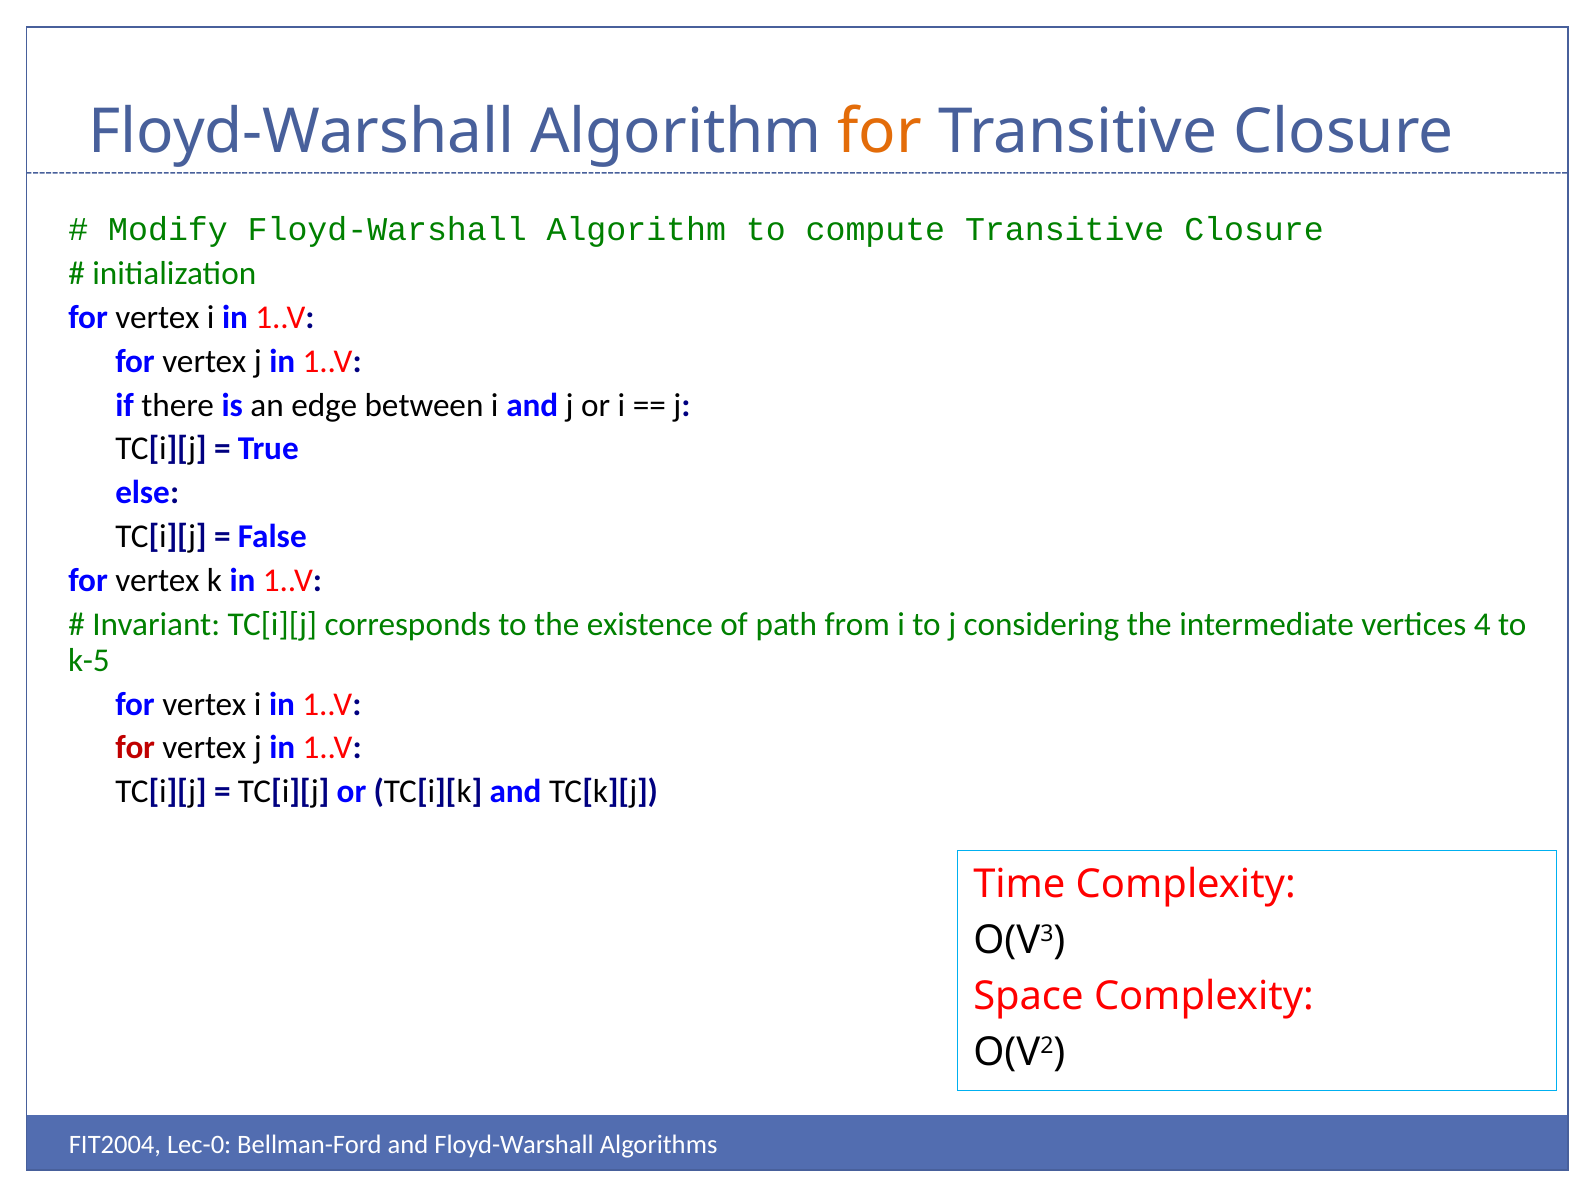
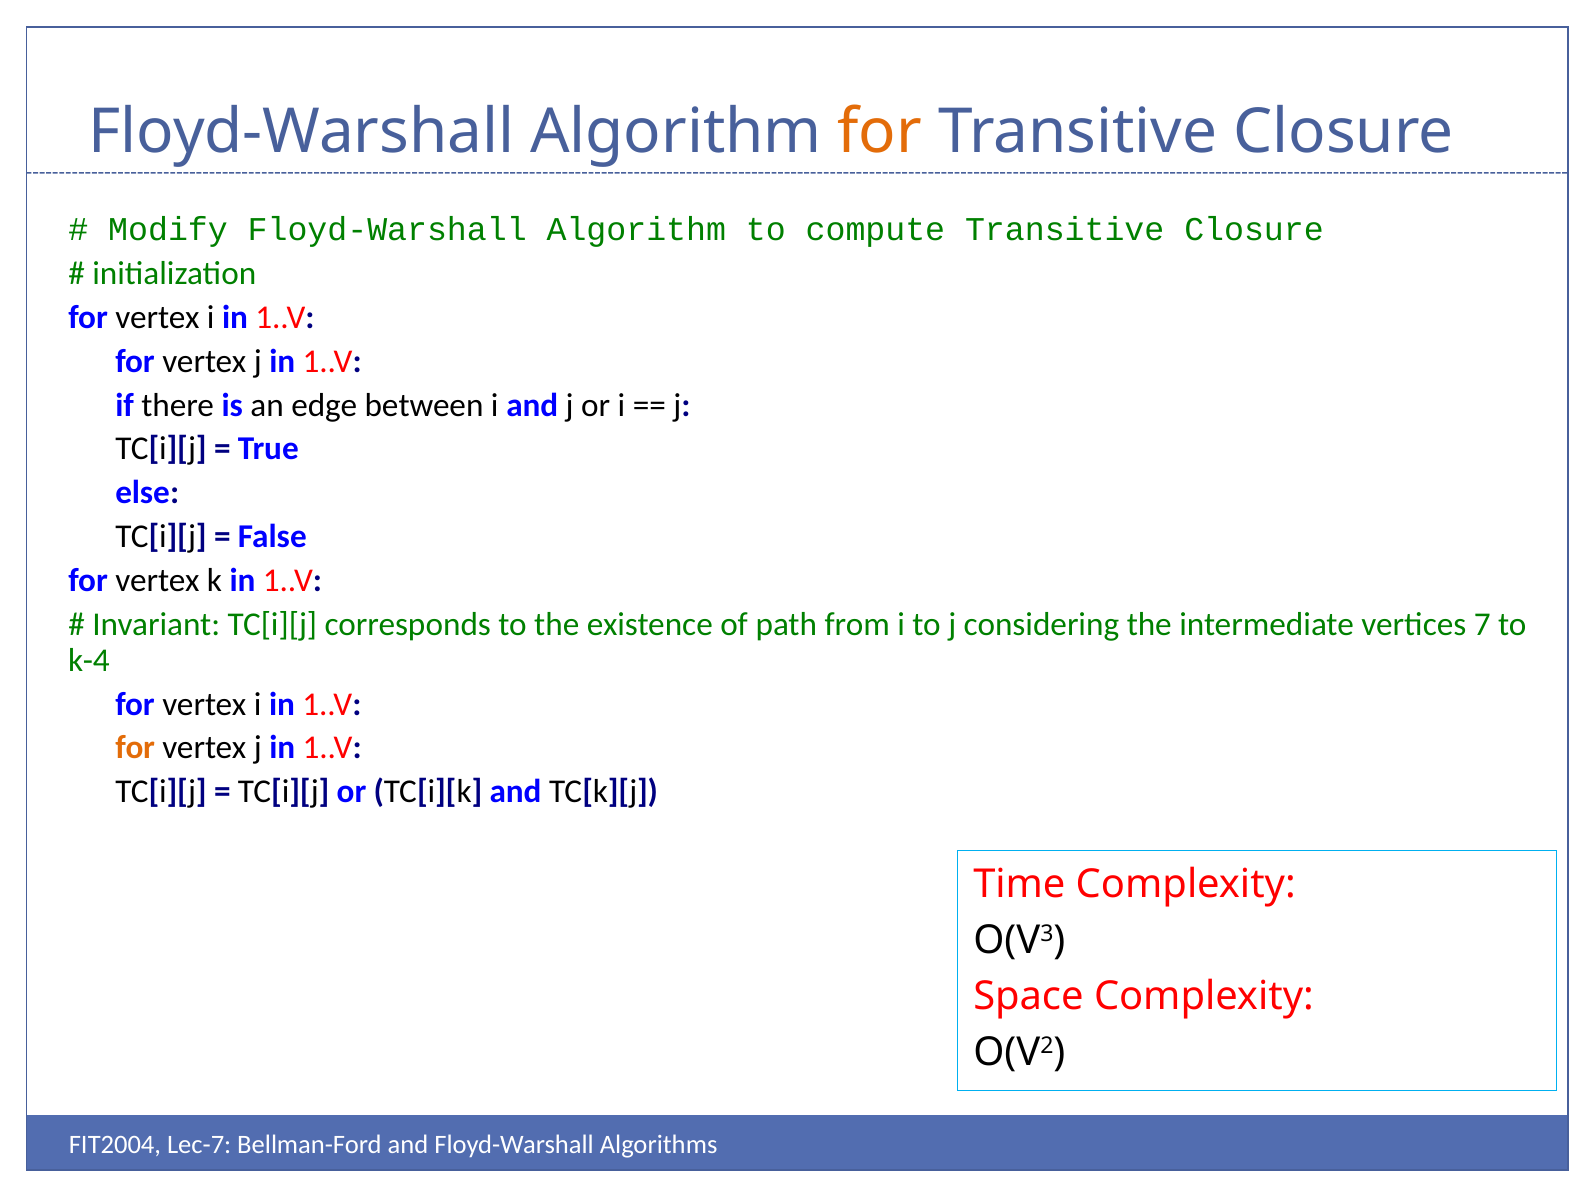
4: 4 -> 7
k-5: k-5 -> k-4
for at (135, 748) colour: red -> orange
Lec-0: Lec-0 -> Lec-7
